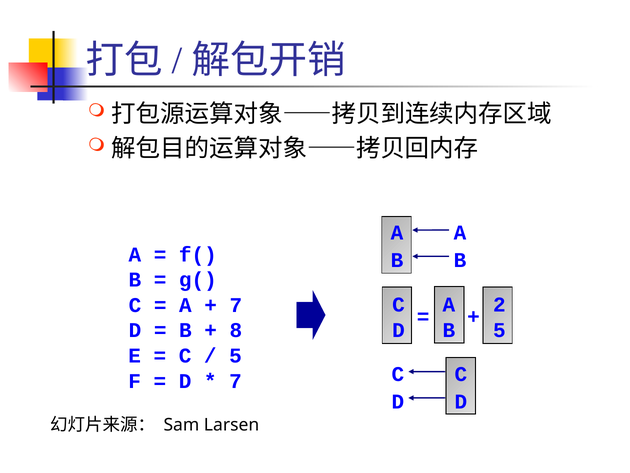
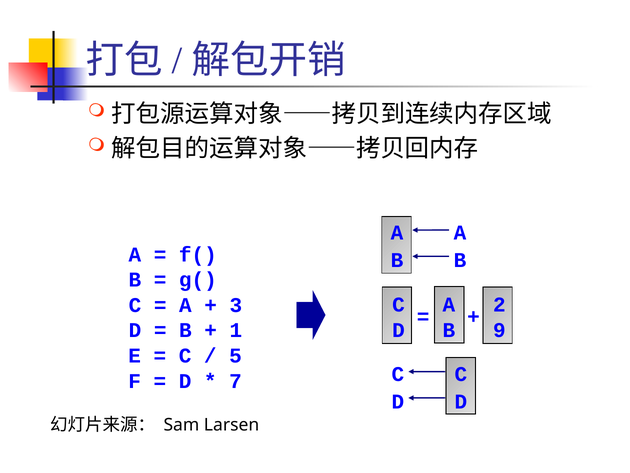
7 at (236, 305): 7 -> 3
B 5: 5 -> 9
8: 8 -> 1
